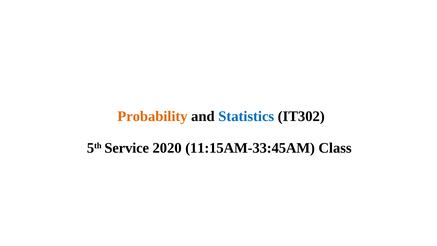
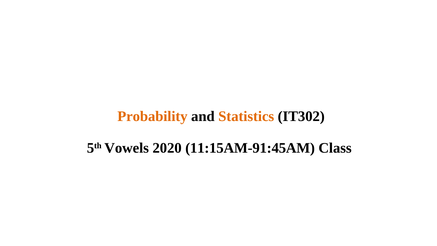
Statistics colour: blue -> orange
Service: Service -> Vowels
11:15AM-33:45AM: 11:15AM-33:45AM -> 11:15AM-91:45AM
